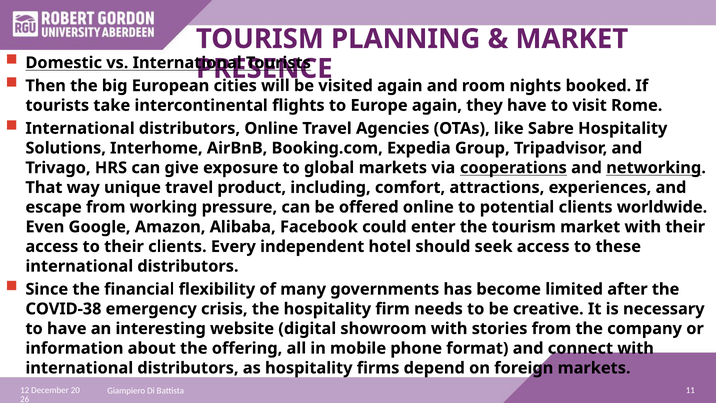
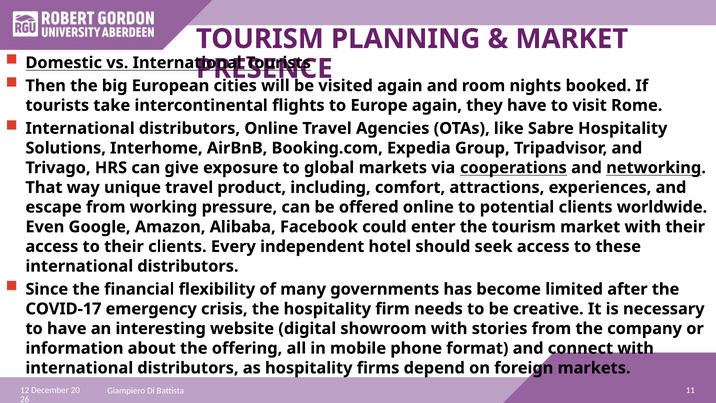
COVID-38: COVID-38 -> COVID-17
